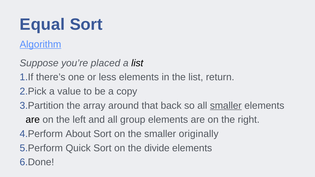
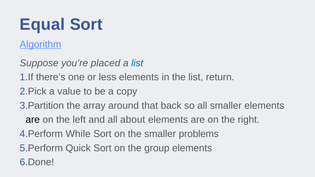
list at (137, 63) colour: black -> blue
smaller at (226, 106) underline: present -> none
group: group -> about
About: About -> While
originally: originally -> problems
divide: divide -> group
